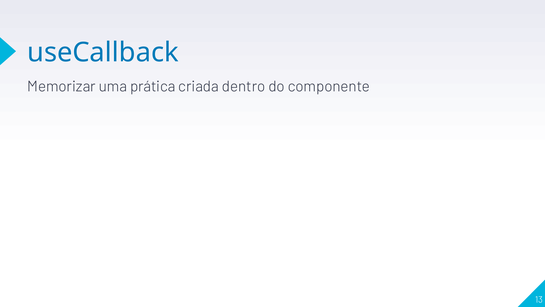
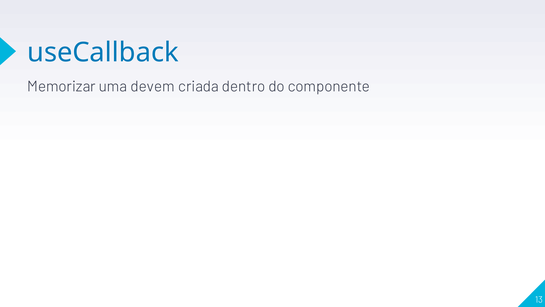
prática: prática -> devem
